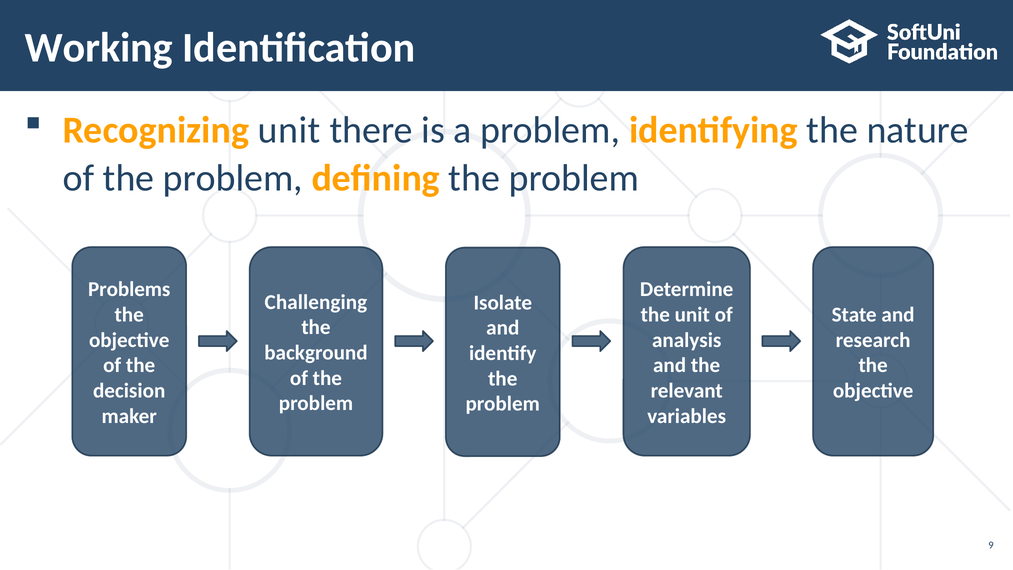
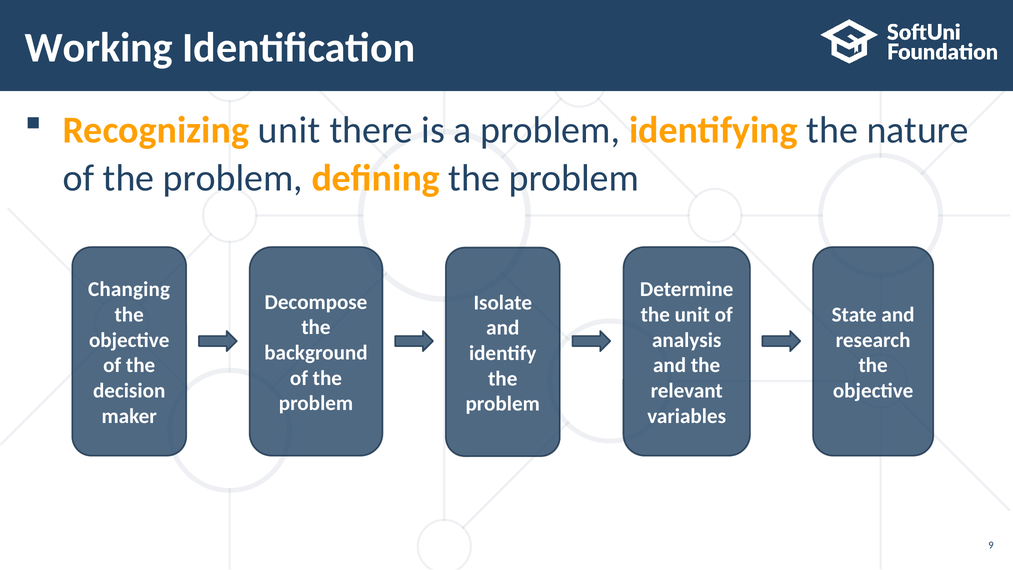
Problems: Problems -> Changing
Challenging: Challenging -> Decompose
